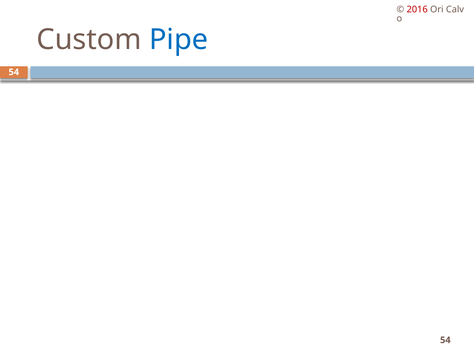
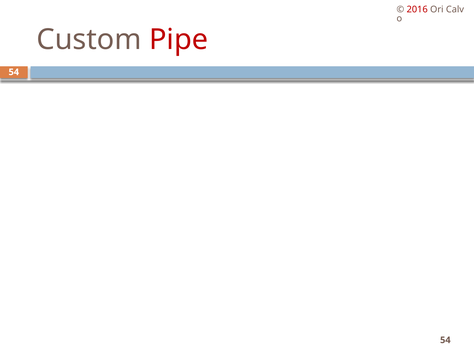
Pipe colour: blue -> red
